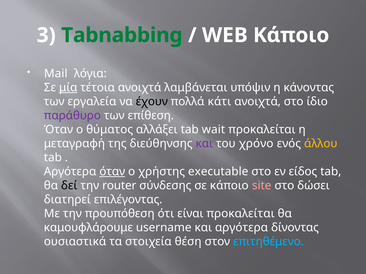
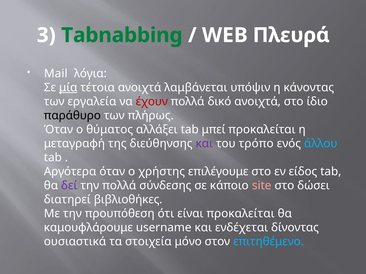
WEB Κάποιο: Κάποιο -> Πλευρά
έχουν colour: black -> red
κάτι: κάτι -> δικό
παράθυρο colour: purple -> black
επίθεση: επίθεση -> πλήρως
wait: wait -> μπεί
χρόνο: χρόνο -> τρόπο
άλλου colour: yellow -> light blue
όταν at (112, 172) underline: present -> none
executable: executable -> επιλέγουμε
δεί colour: black -> purple
την router: router -> πολλά
επιλέγοντας: επιλέγοντας -> βιβλιοθήκες
και αργότερα: αργότερα -> ενδέχεται
θέση: θέση -> μόνο
